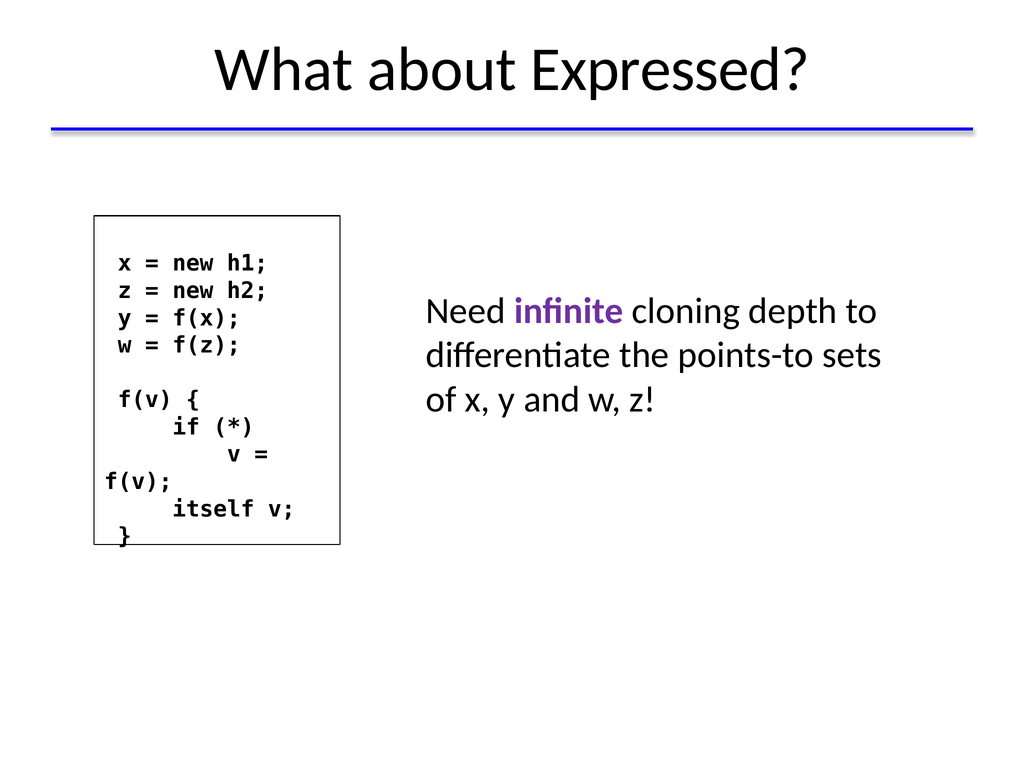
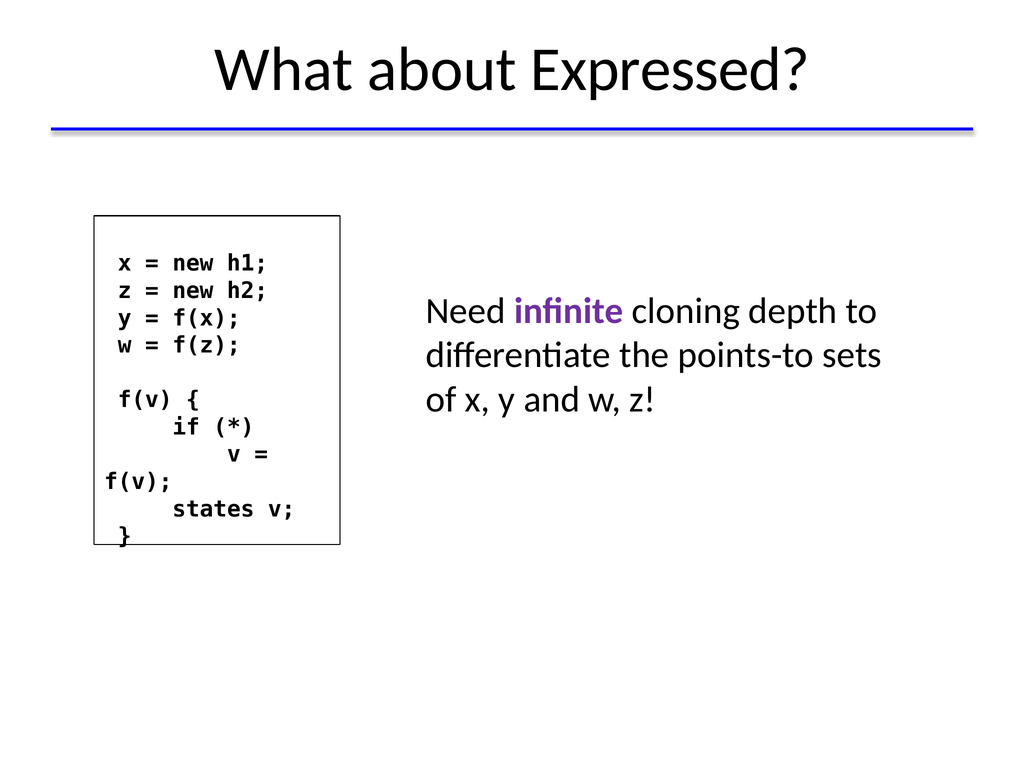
itself: itself -> states
